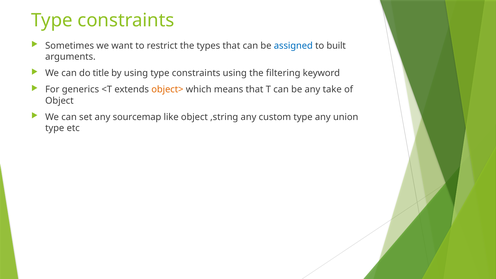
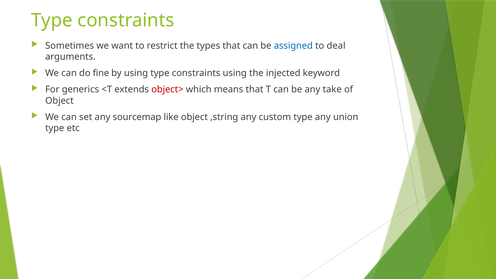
built: built -> deal
title: title -> fine
filtering: filtering -> injected
object> colour: orange -> red
